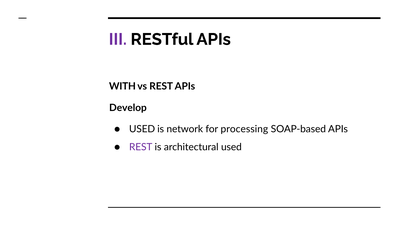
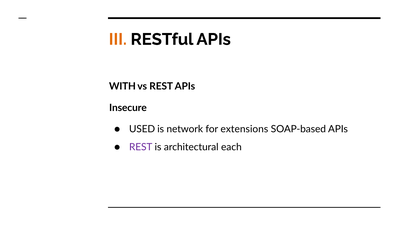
III colour: purple -> orange
Develop: Develop -> Insecure
processing: processing -> extensions
architectural used: used -> each
